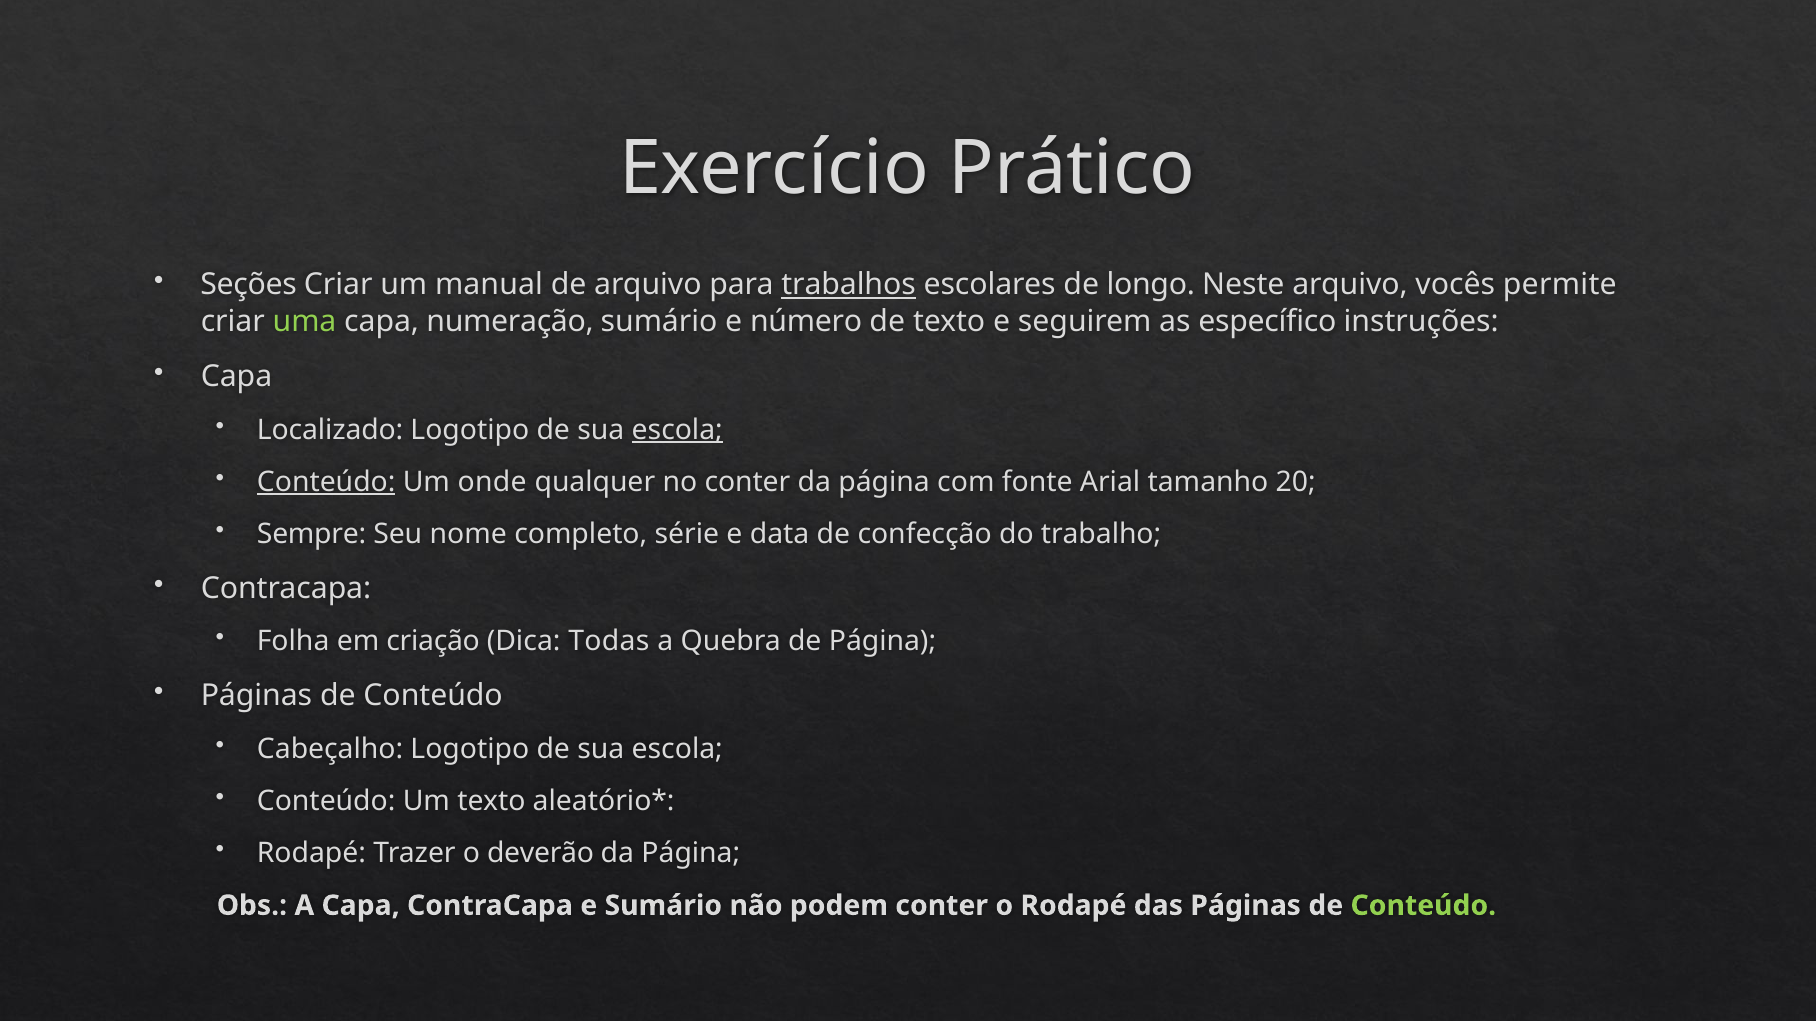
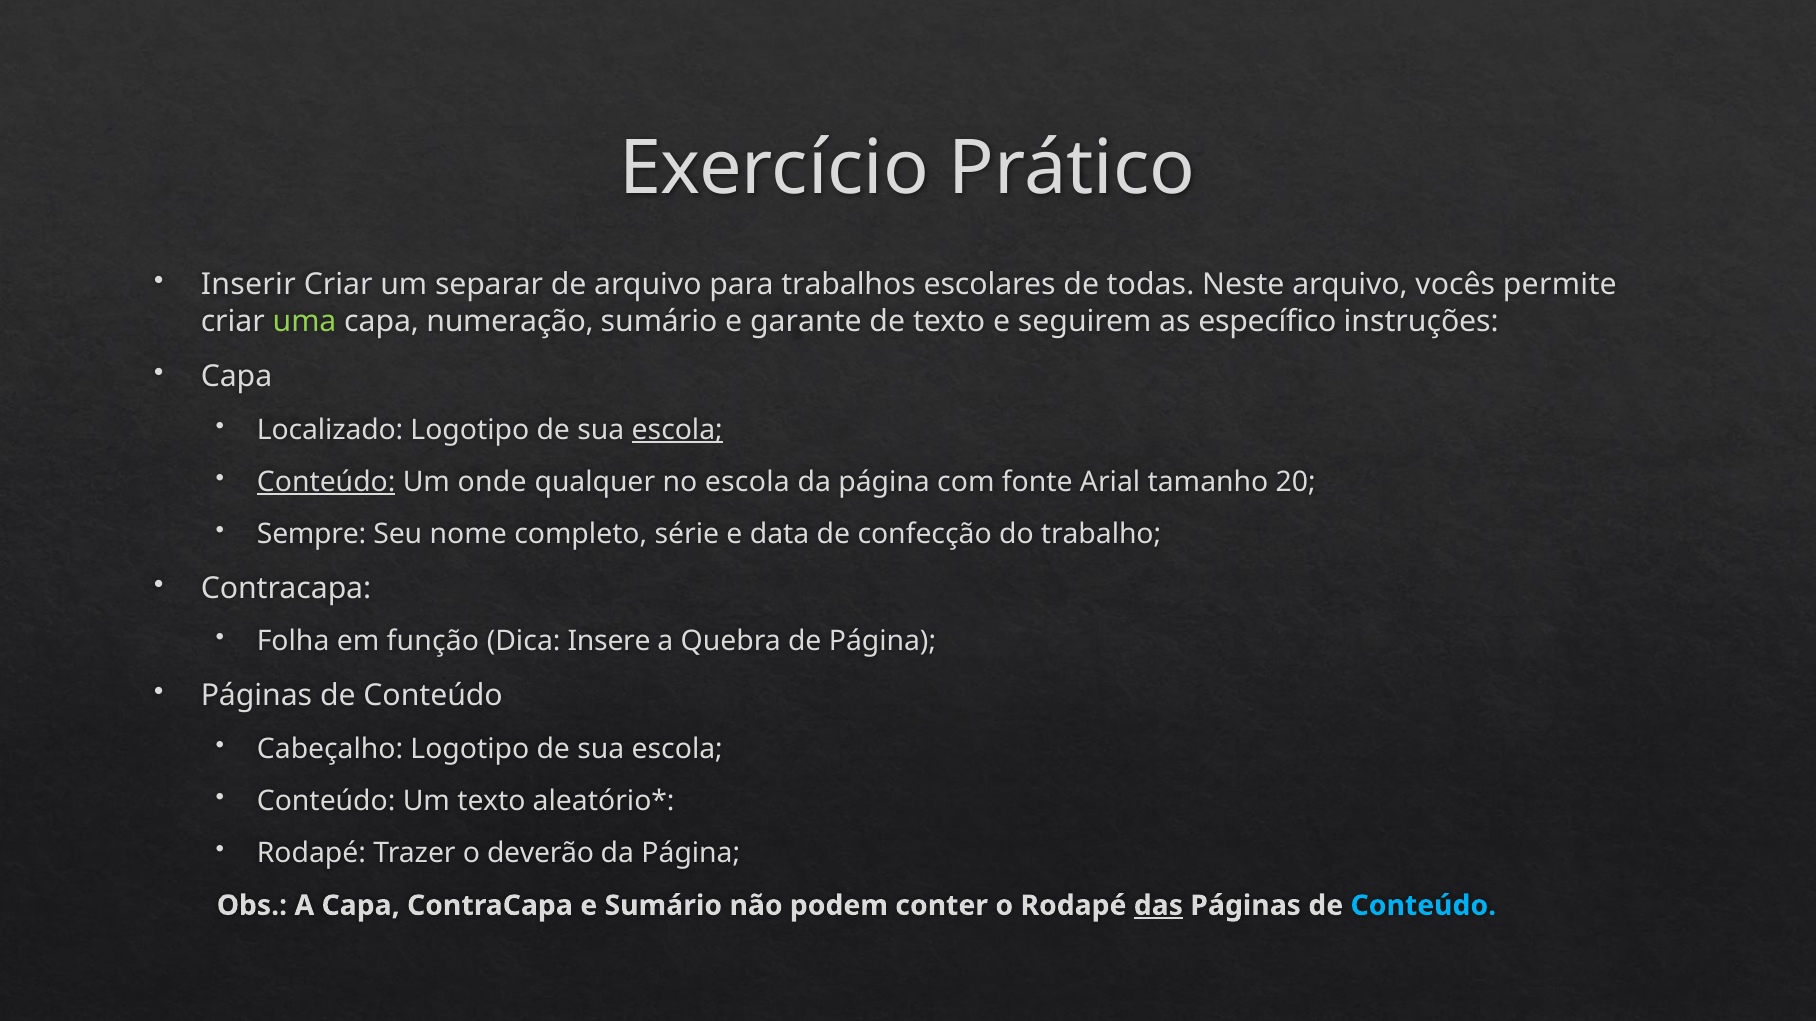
Seções: Seções -> Inserir
manual: manual -> separar
trabalhos underline: present -> none
longo: longo -> todas
número: número -> garante
no conter: conter -> escola
criação: criação -> função
Todas: Todas -> Insere
das underline: none -> present
Conteúdo at (1423, 906) colour: light green -> light blue
